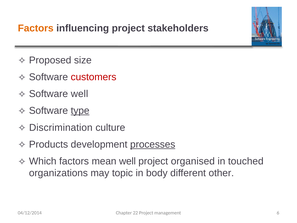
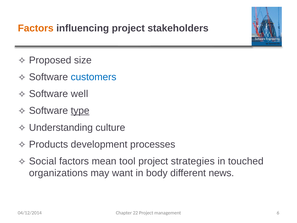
customers colour: red -> blue
Discrimination: Discrimination -> Understanding
processes underline: present -> none
Which: Which -> Social
mean well: well -> tool
organised: organised -> strategies
topic: topic -> want
other: other -> news
